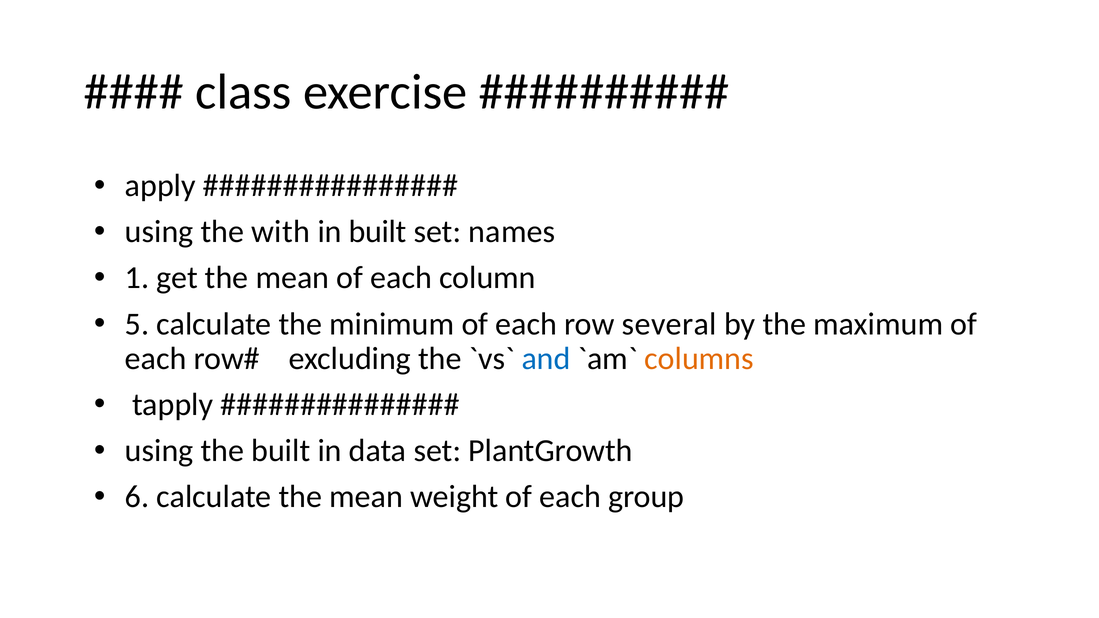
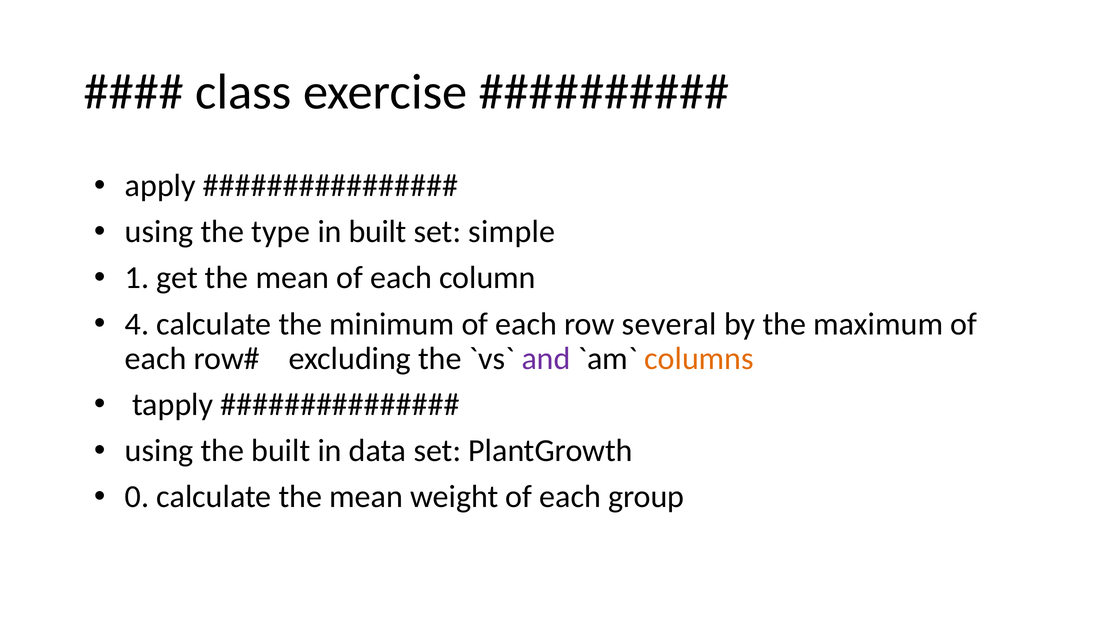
with: with -> type
names: names -> simple
5: 5 -> 4
and colour: blue -> purple
6: 6 -> 0
